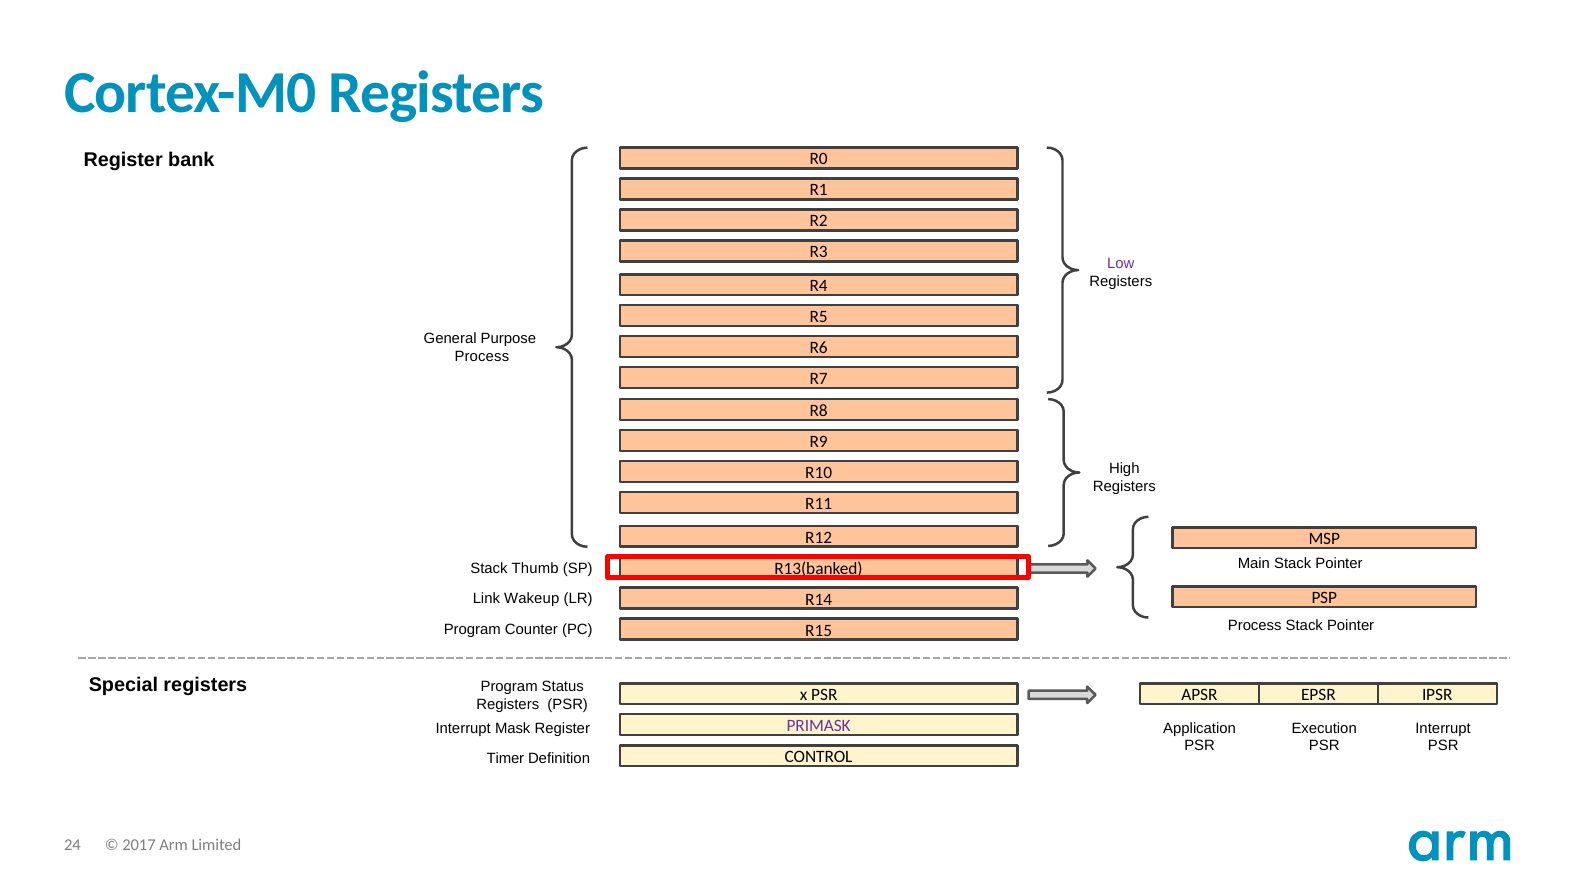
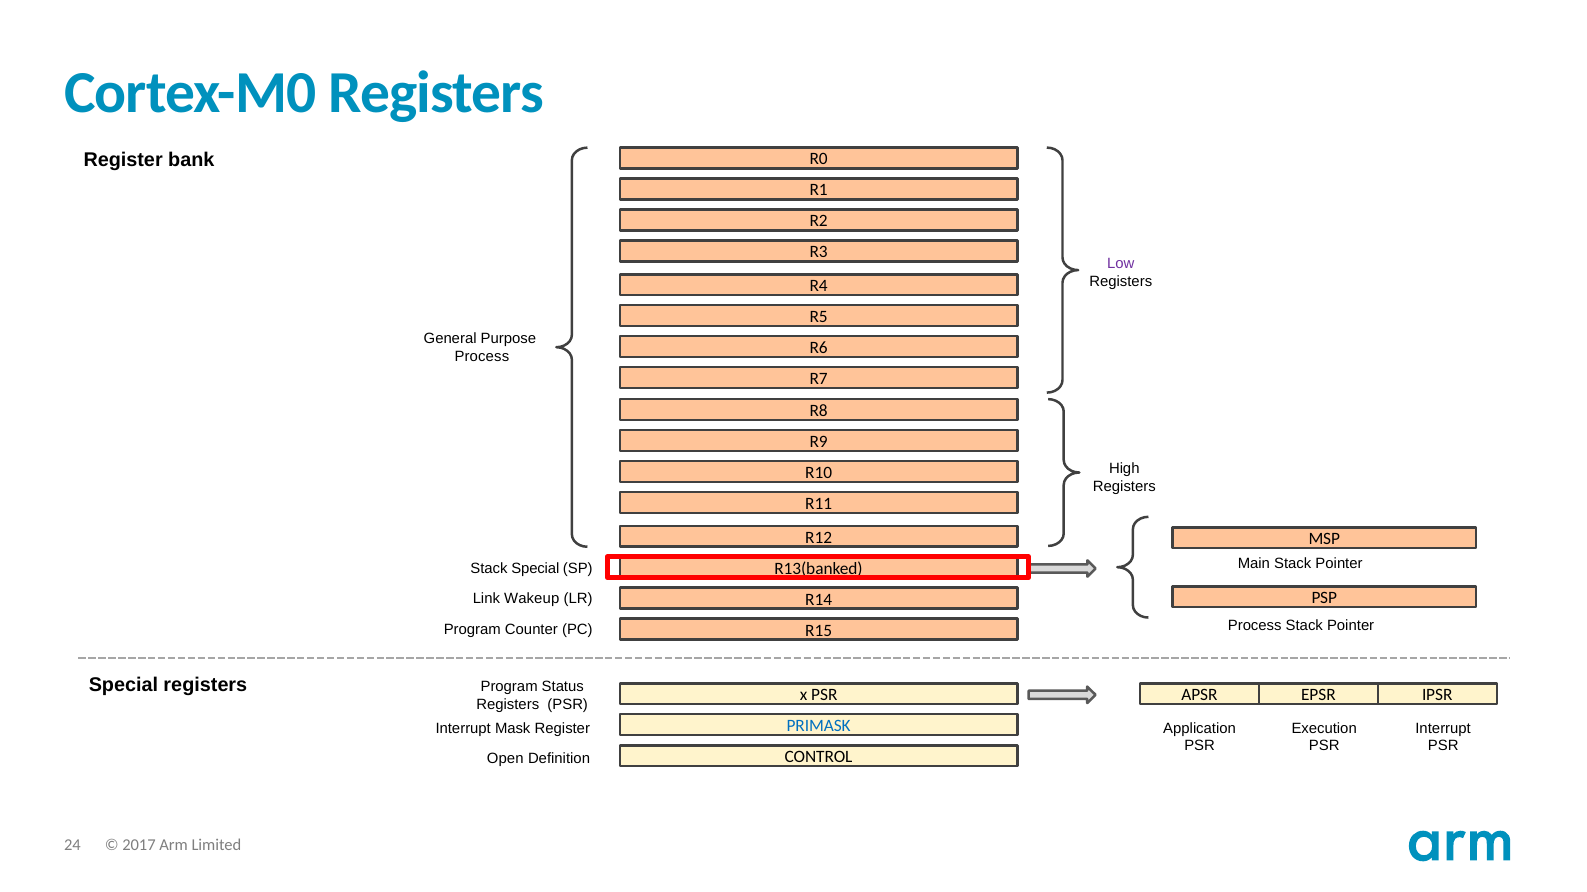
Stack Thumb: Thumb -> Special
PRIMASK colour: purple -> blue
Timer: Timer -> Open
